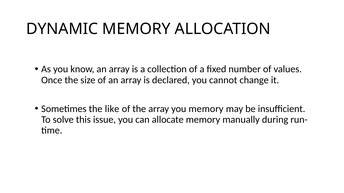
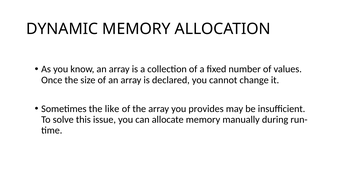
you memory: memory -> provides
